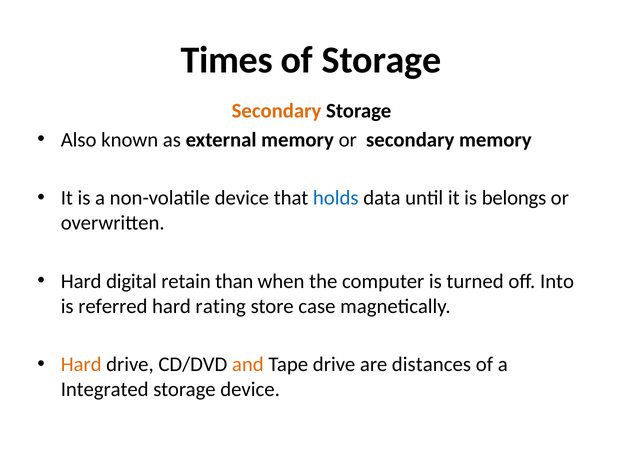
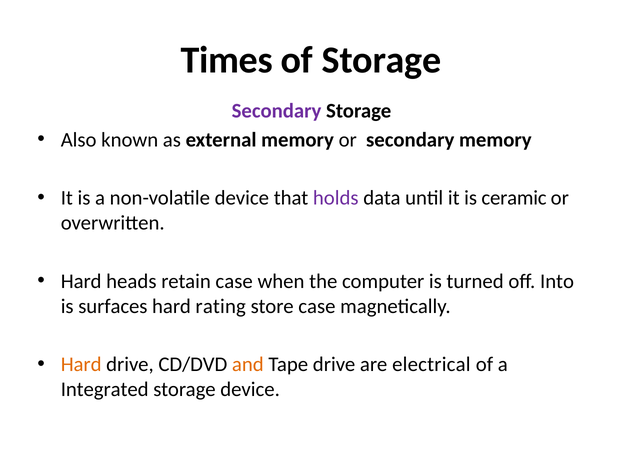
Secondary at (277, 110) colour: orange -> purple
holds colour: blue -> purple
belongs: belongs -> ceramic
digital: digital -> heads
retain than: than -> case
referred: referred -> surfaces
distances: distances -> electrical
